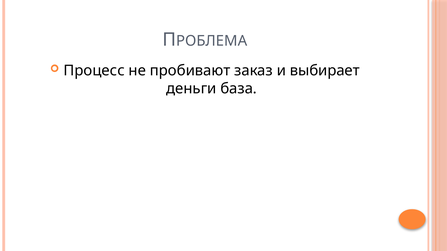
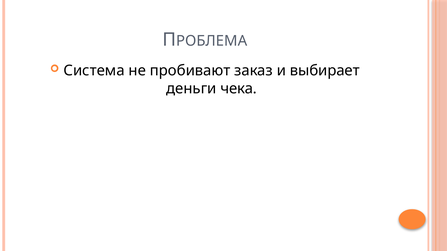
Процесс: Процесс -> Система
база: база -> чека
